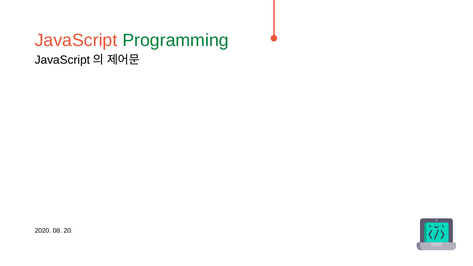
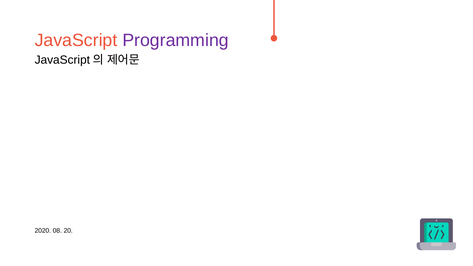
Programming colour: green -> purple
